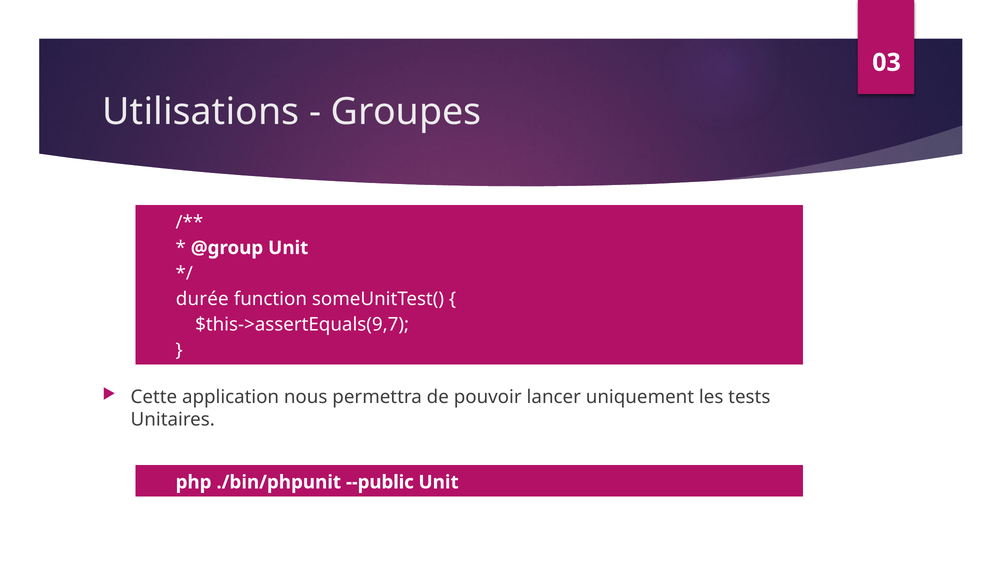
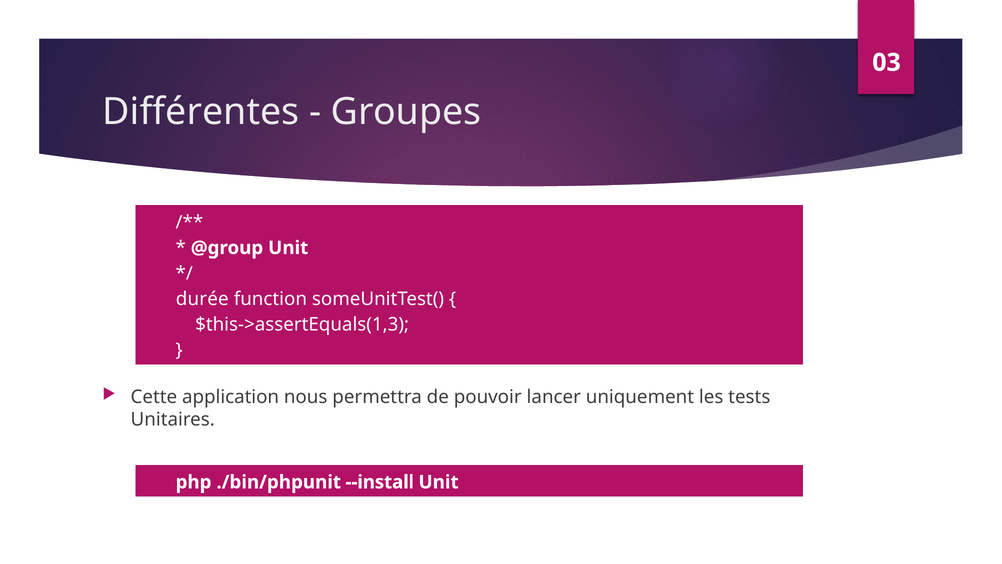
Utilisations: Utilisations -> Différentes
$this->assertEquals(9,7: $this->assertEquals(9,7 -> $this->assertEquals(1,3
--public: --public -> --install
